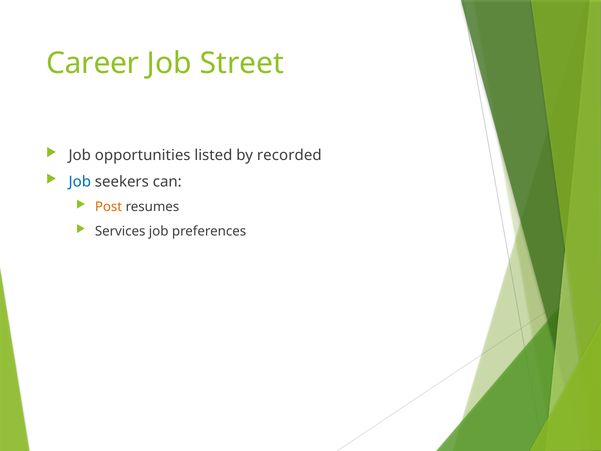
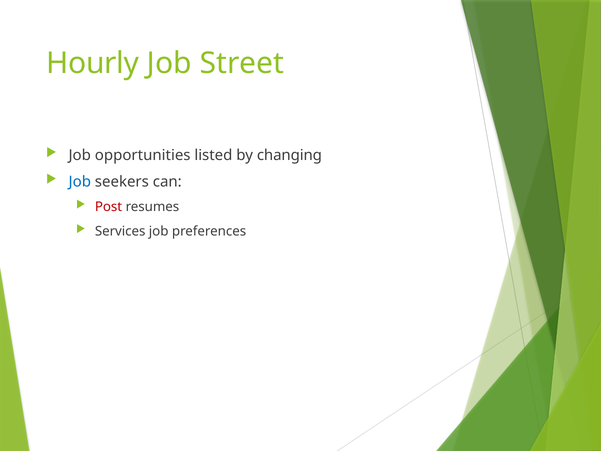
Career: Career -> Hourly
recorded: recorded -> changing
Post colour: orange -> red
